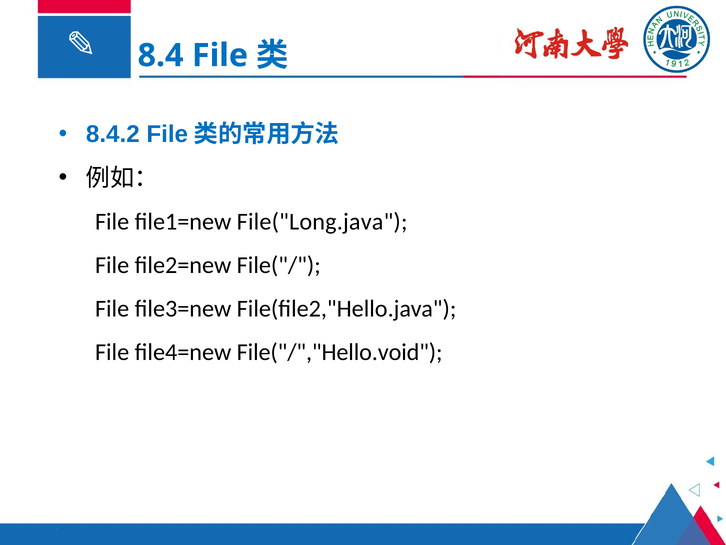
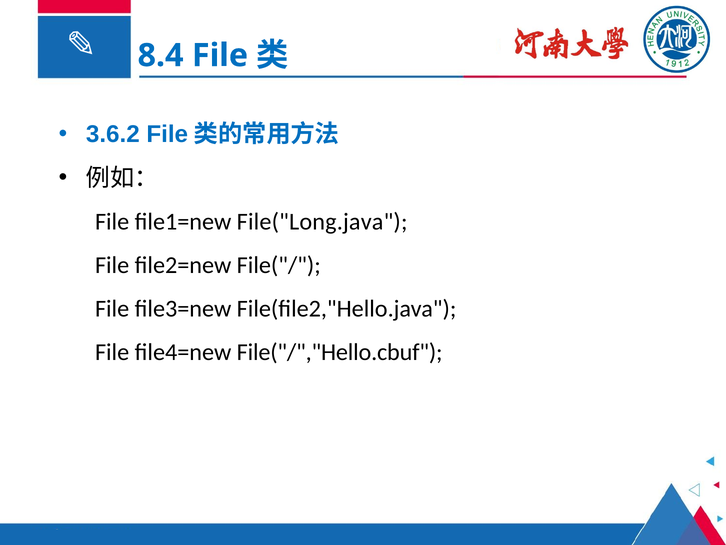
8.4.2: 8.4.2 -> 3.6.2
File("/","Hello.void: File("/","Hello.void -> File("/","Hello.cbuf
